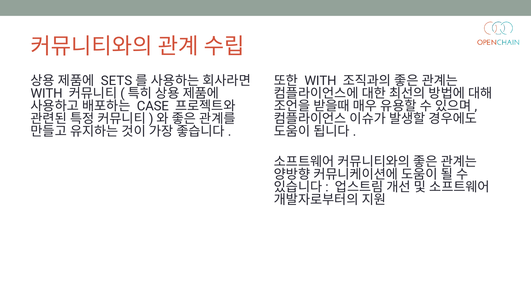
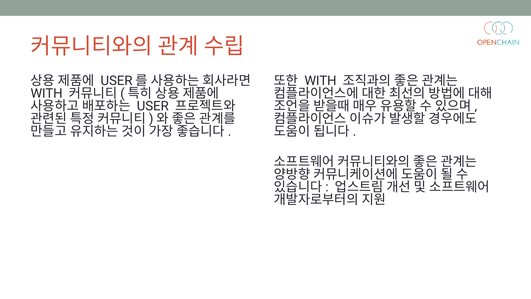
SETS at (116, 81): SETS -> USER
CASE at (153, 106): CASE -> USER
